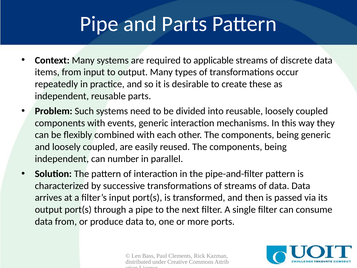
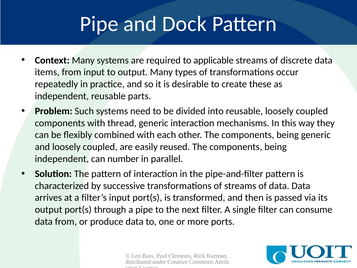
and Parts: Parts -> Dock
events: events -> thread
